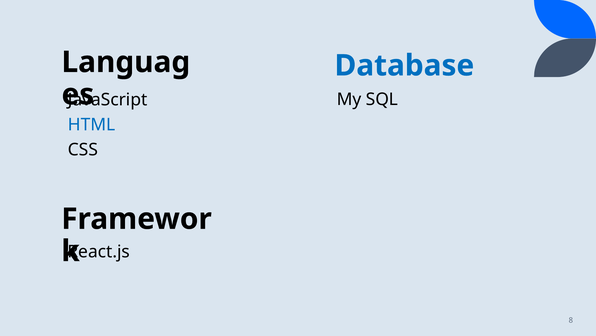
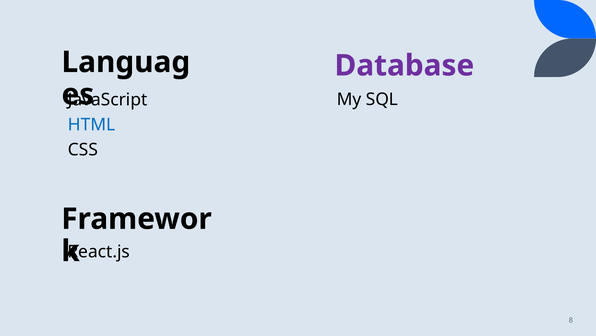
Database colour: blue -> purple
